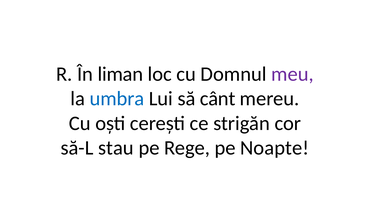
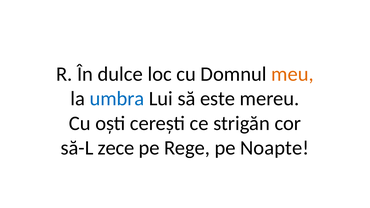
liman: liman -> dulce
meu colour: purple -> orange
cânt: cânt -> este
stau: stau -> zece
